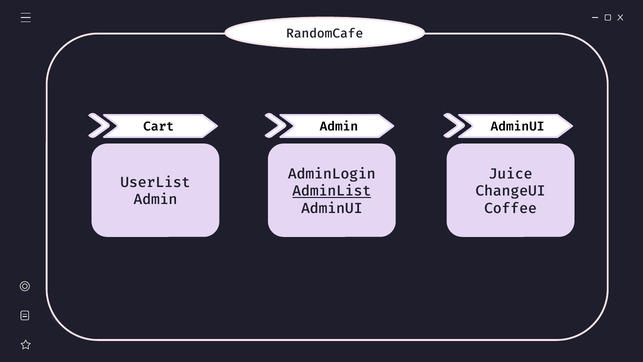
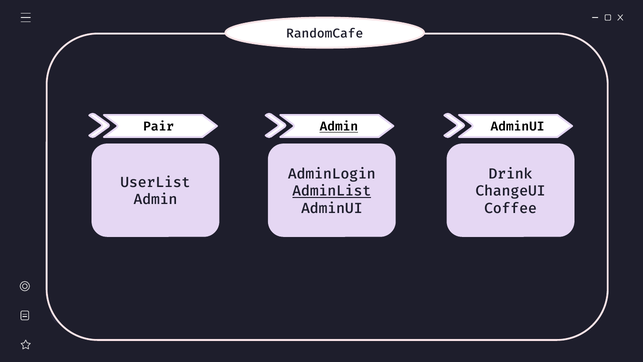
Cart: Cart -> Pair
Admin at (339, 127) underline: none -> present
Juice: Juice -> Drink
